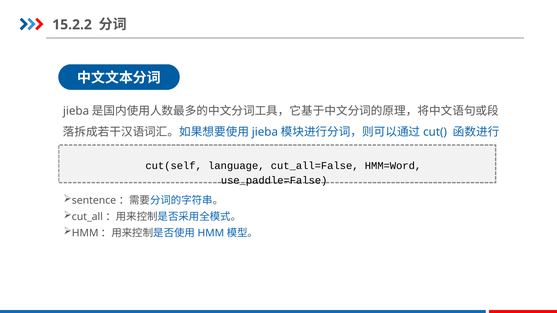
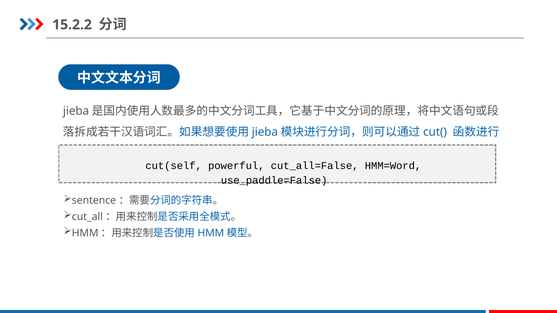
language: language -> powerful
